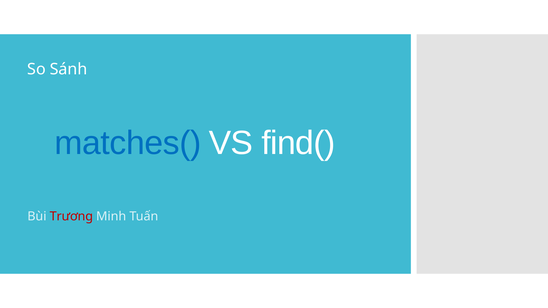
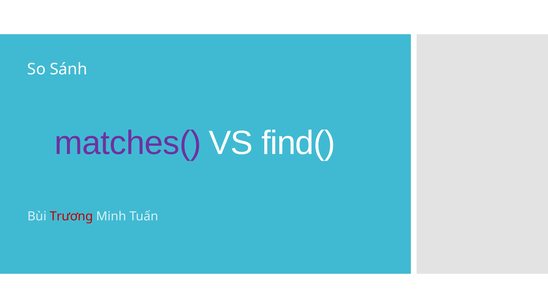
matches( colour: blue -> purple
